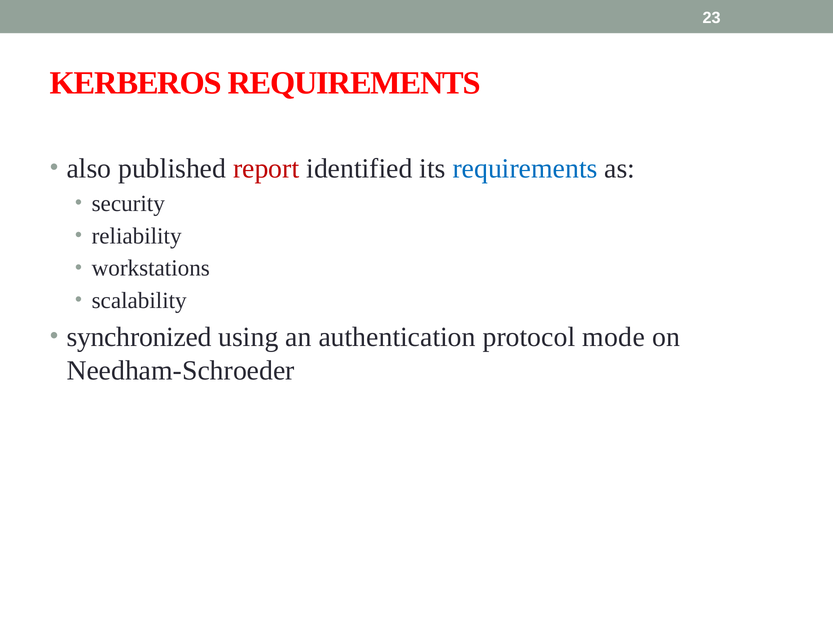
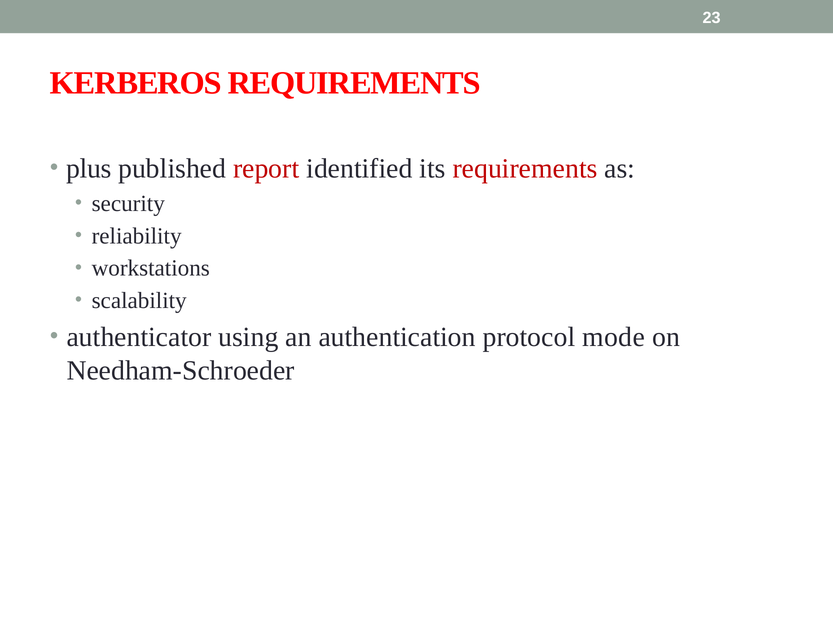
also: also -> plus
requirements at (525, 169) colour: blue -> red
synchronized: synchronized -> authenticator
